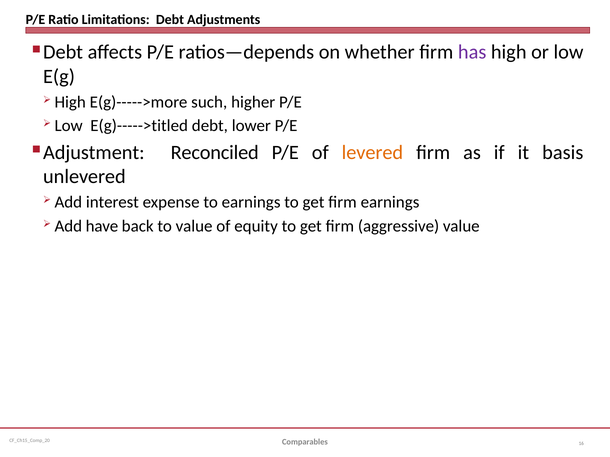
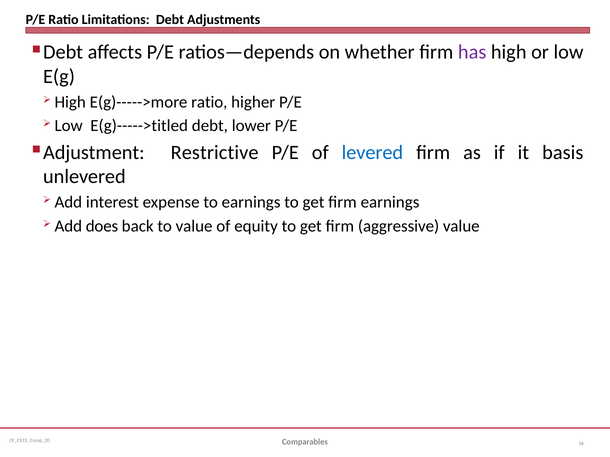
E(g)----->more such: such -> ratio
Reconciled: Reconciled -> Restrictive
levered colour: orange -> blue
have: have -> does
